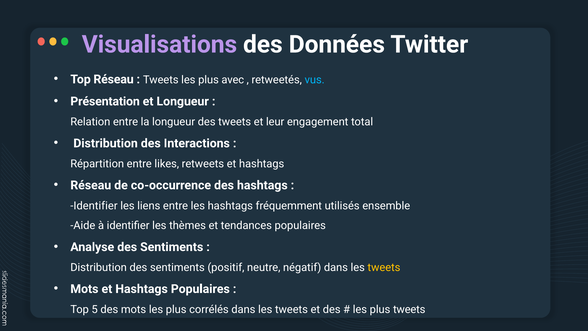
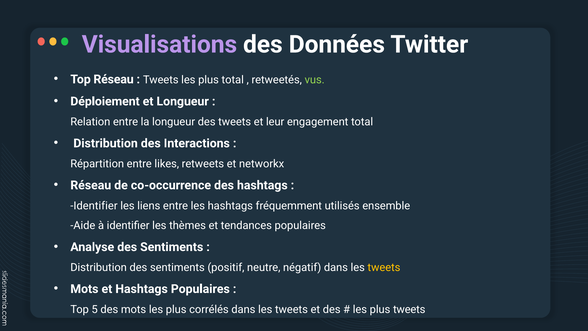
plus avec: avec -> total
vus colour: light blue -> light green
Présentation: Présentation -> Déploiement
retweets et hashtags: hashtags -> networkx
